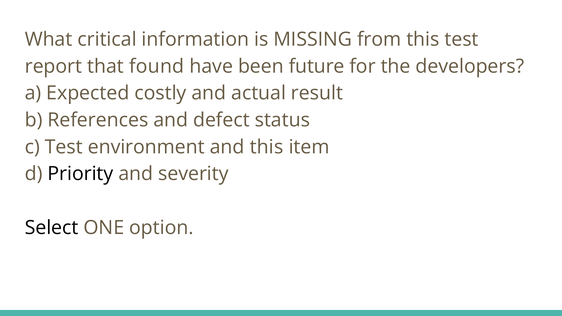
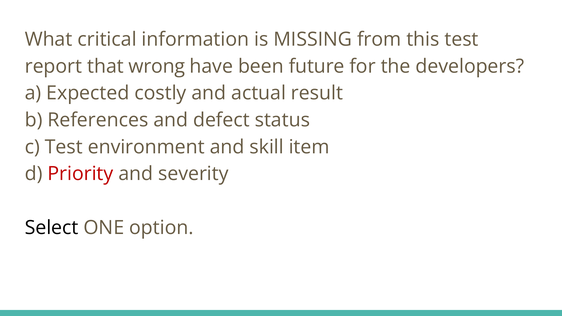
found: found -> wrong
and this: this -> skill
Priority colour: black -> red
